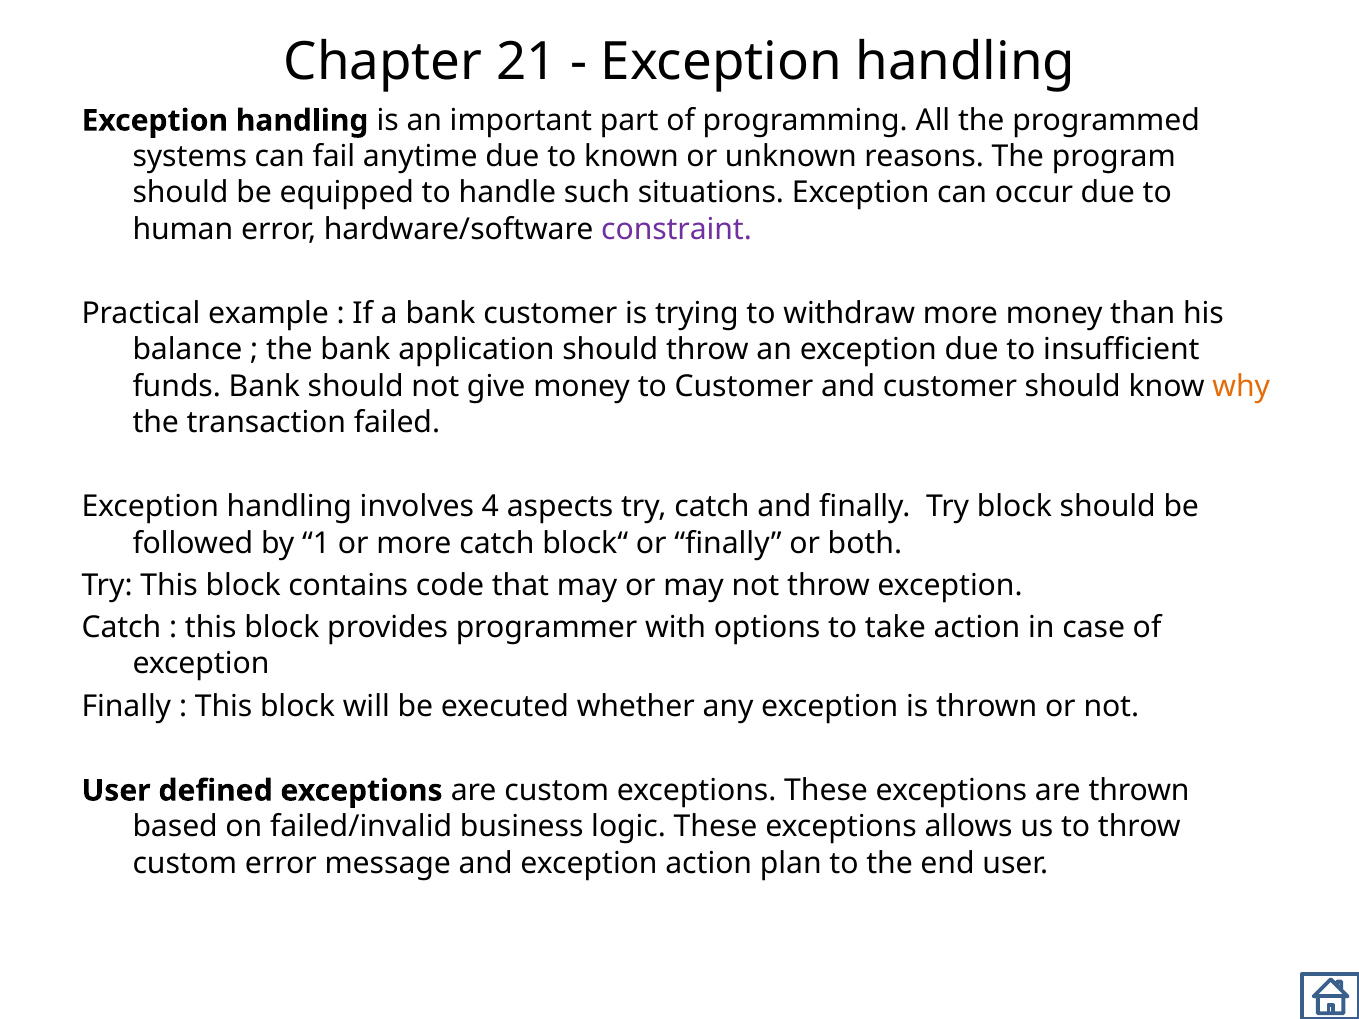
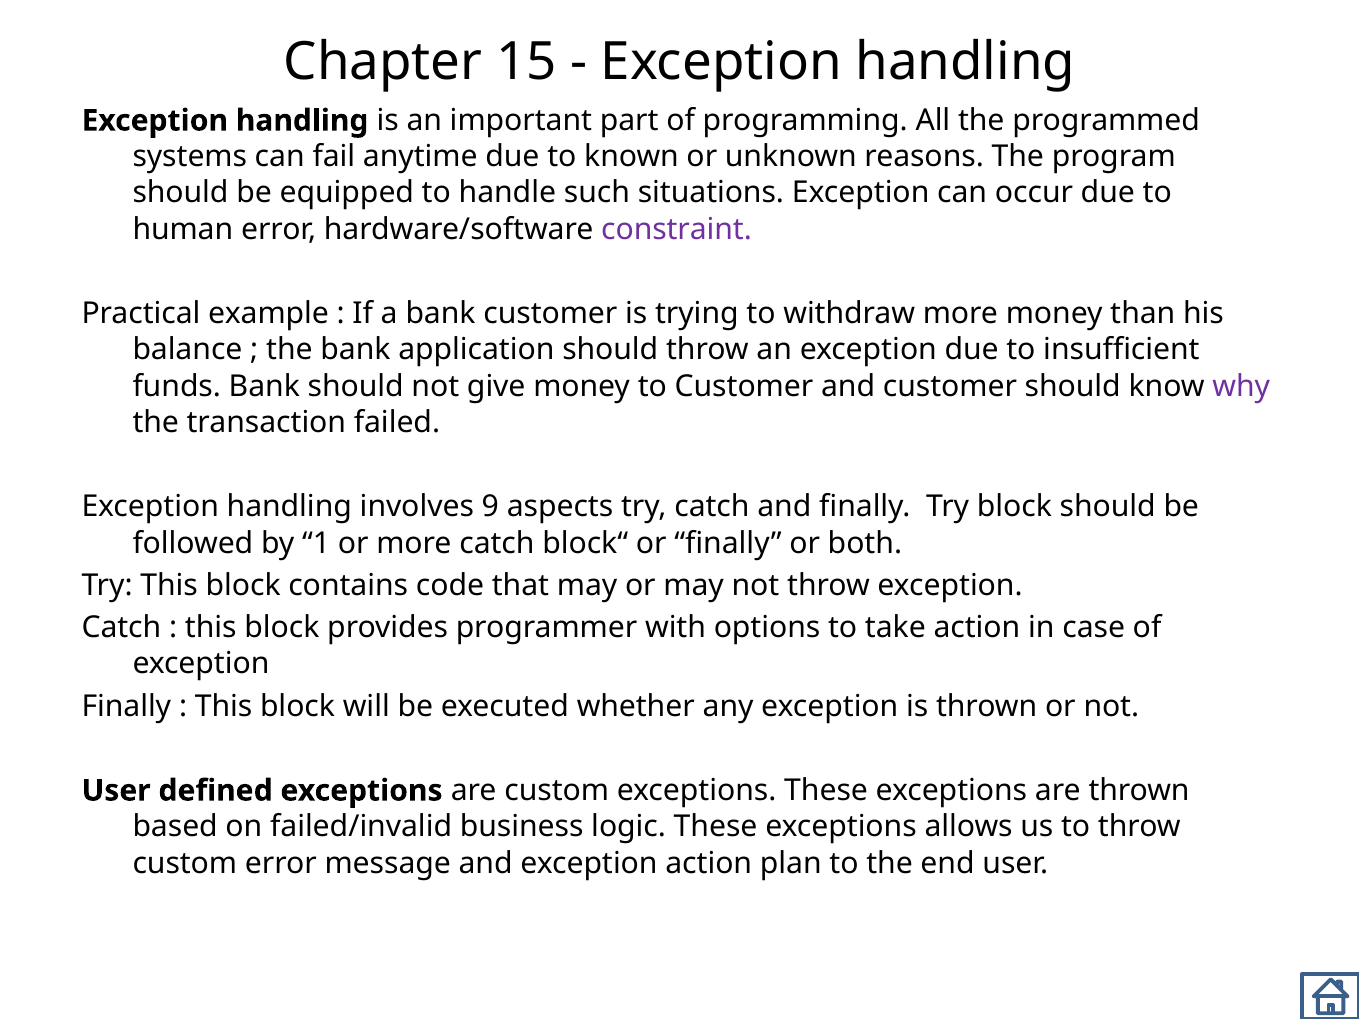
21: 21 -> 15
why colour: orange -> purple
4: 4 -> 9
